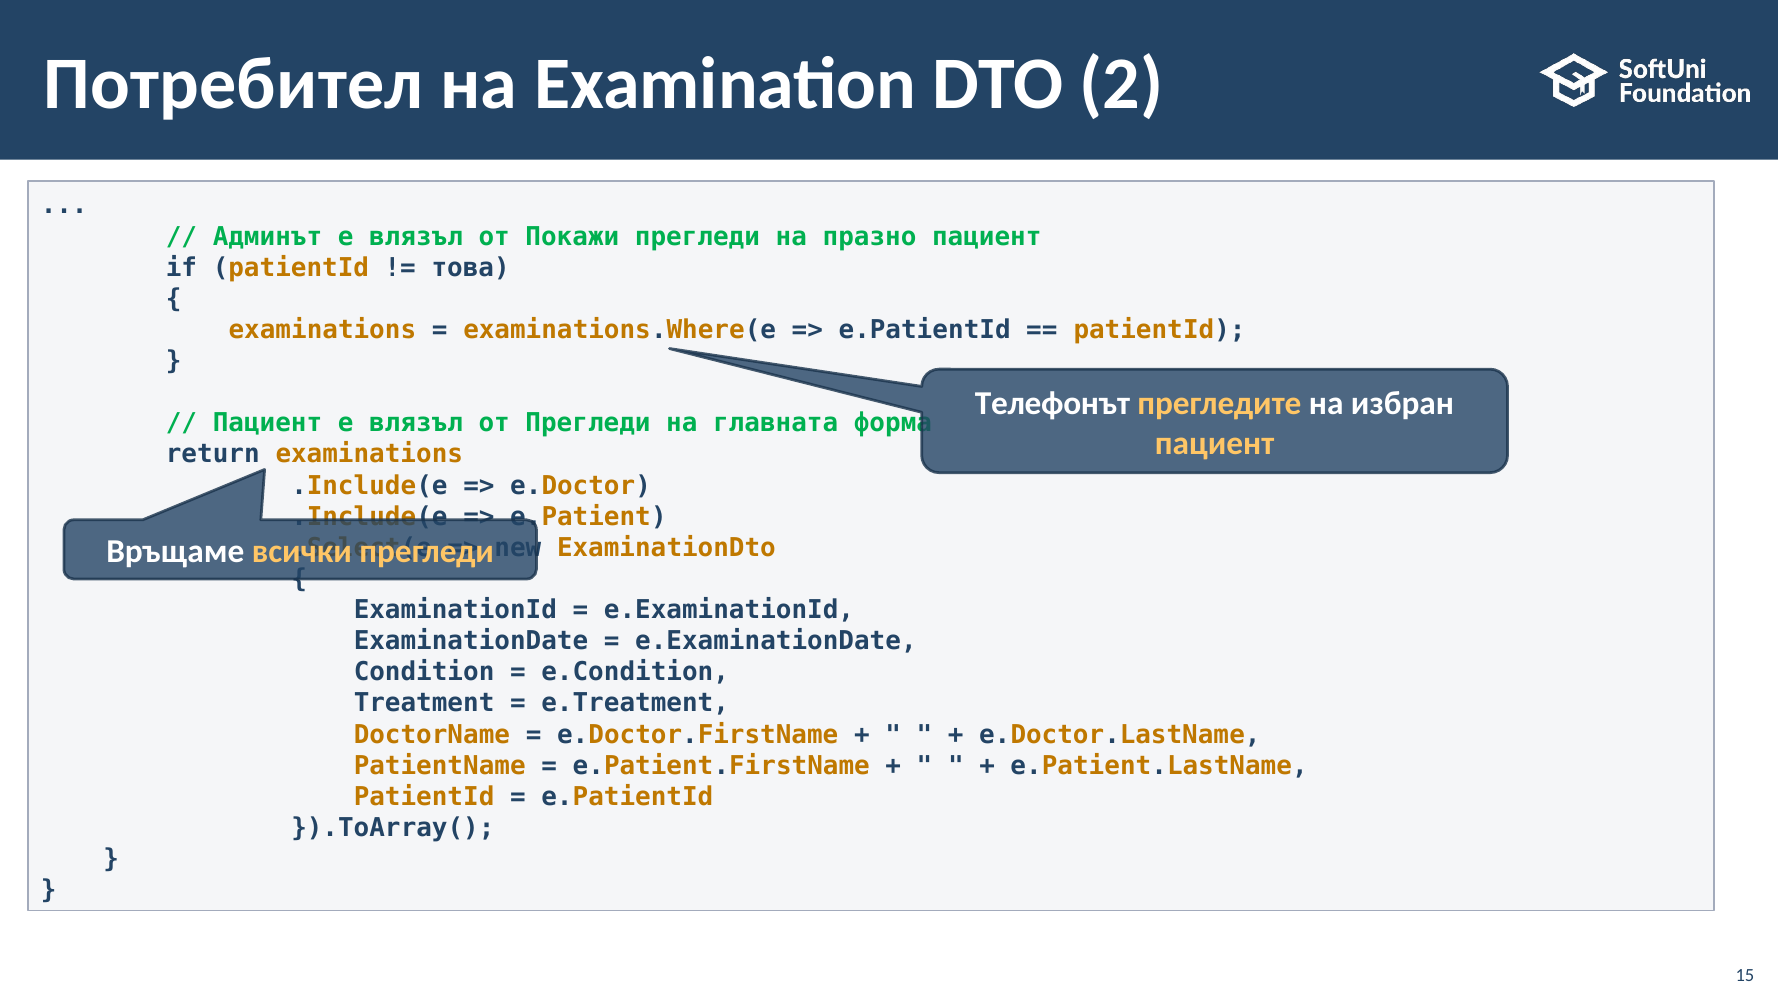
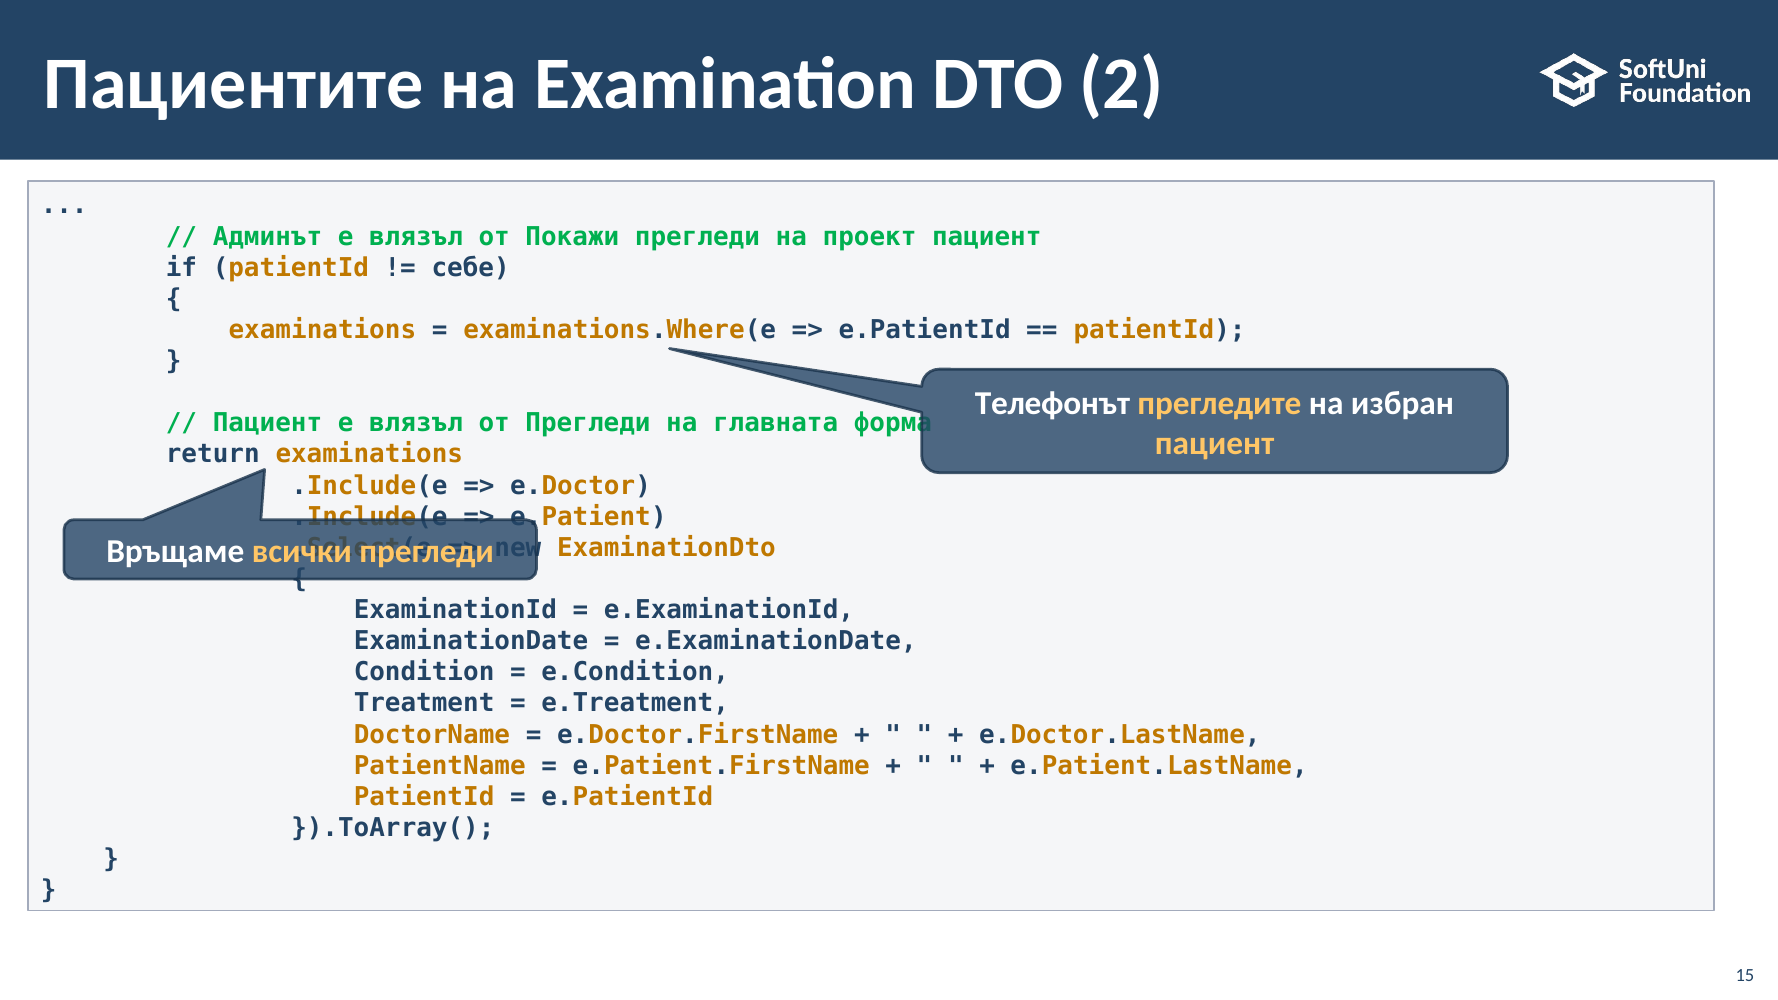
Потребител: Потребител -> Пациентите
празно: празно -> проект
това: това -> себе
